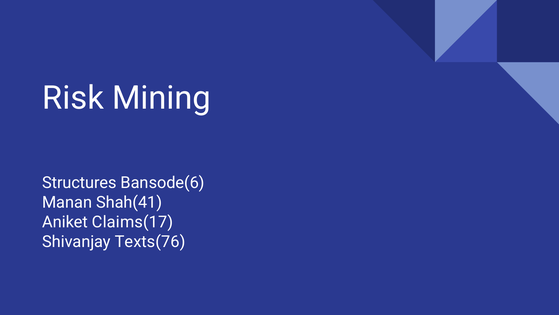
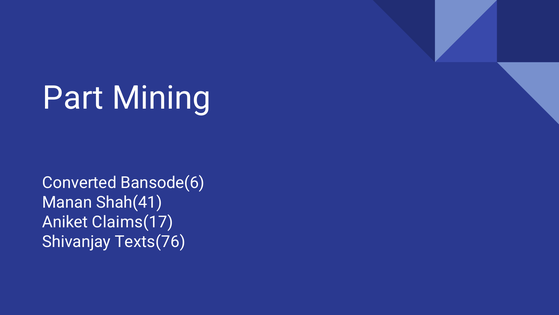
Risk: Risk -> Part
Structures: Structures -> Converted
